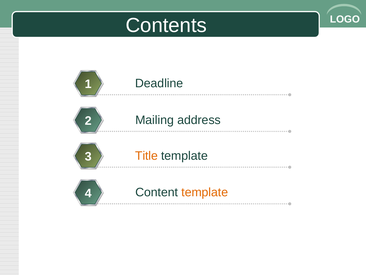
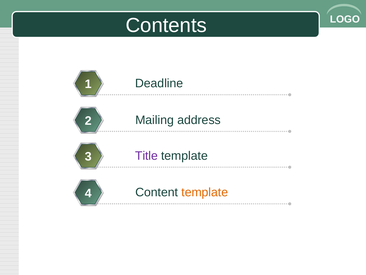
Title colour: orange -> purple
